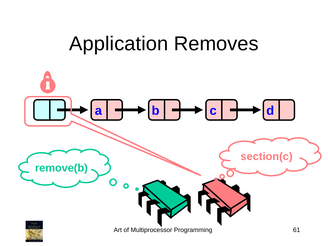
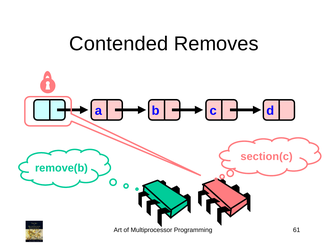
Application: Application -> Contended
